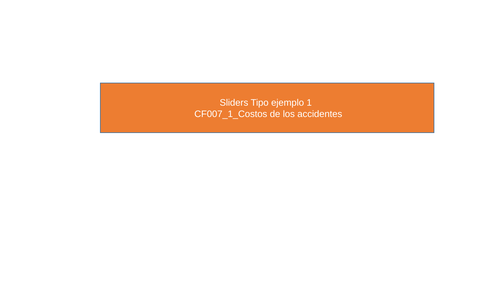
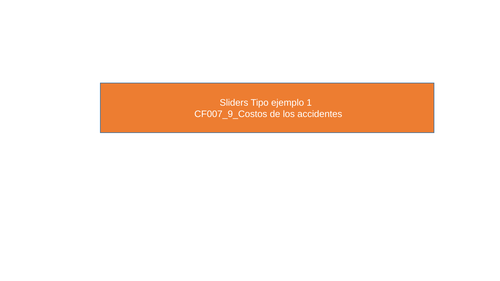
CF007_1_Costos: CF007_1_Costos -> CF007_9_Costos
